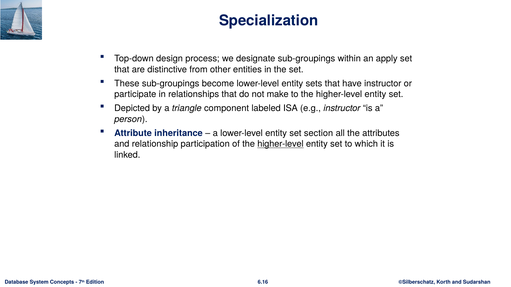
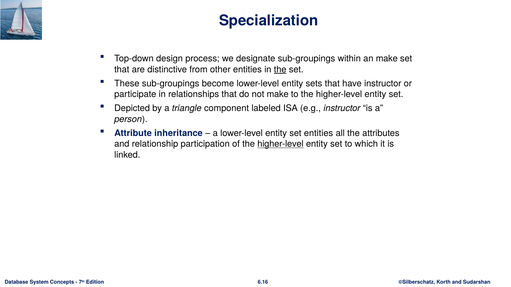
an apply: apply -> make
the at (280, 69) underline: none -> present
set section: section -> entities
